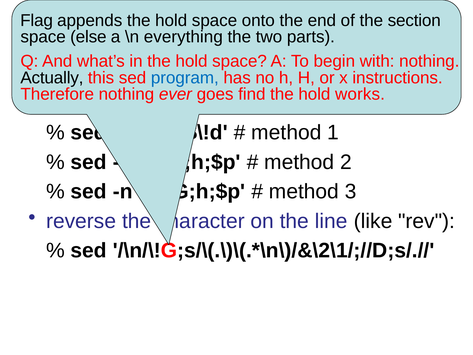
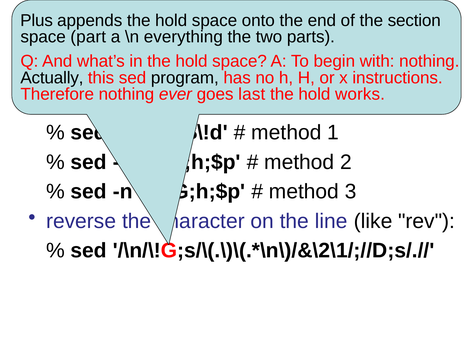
Flag: Flag -> Plus
else: else -> part
program colour: blue -> black
find: find -> last
